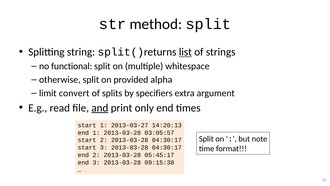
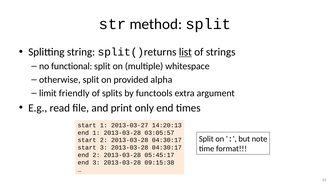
convert: convert -> friendly
specifiers: specifiers -> functools
and underline: present -> none
